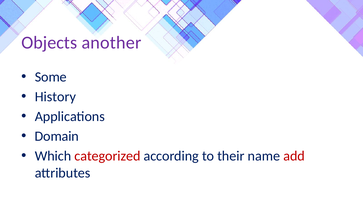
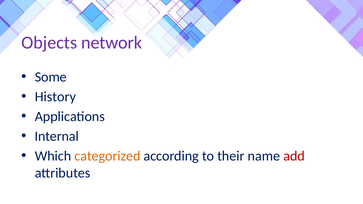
another: another -> network
Domain: Domain -> Internal
categorized colour: red -> orange
